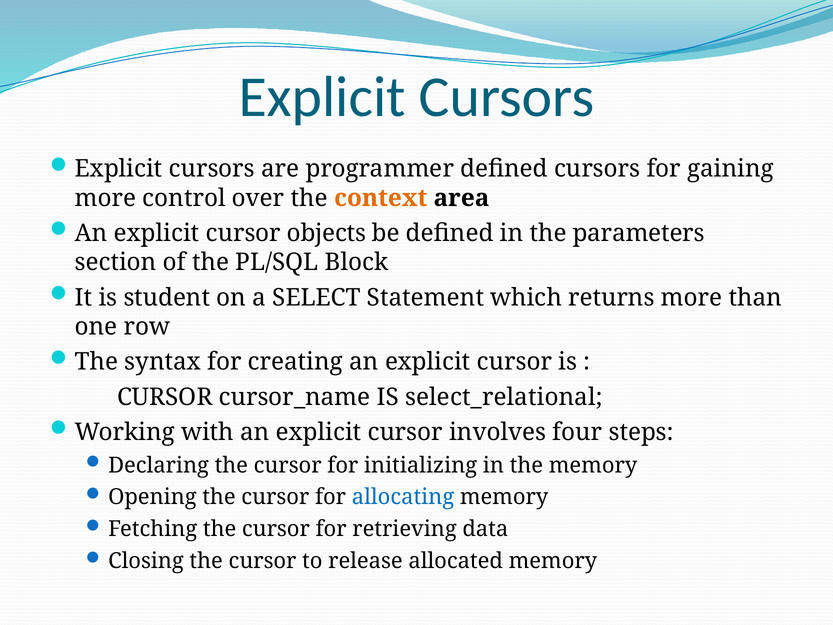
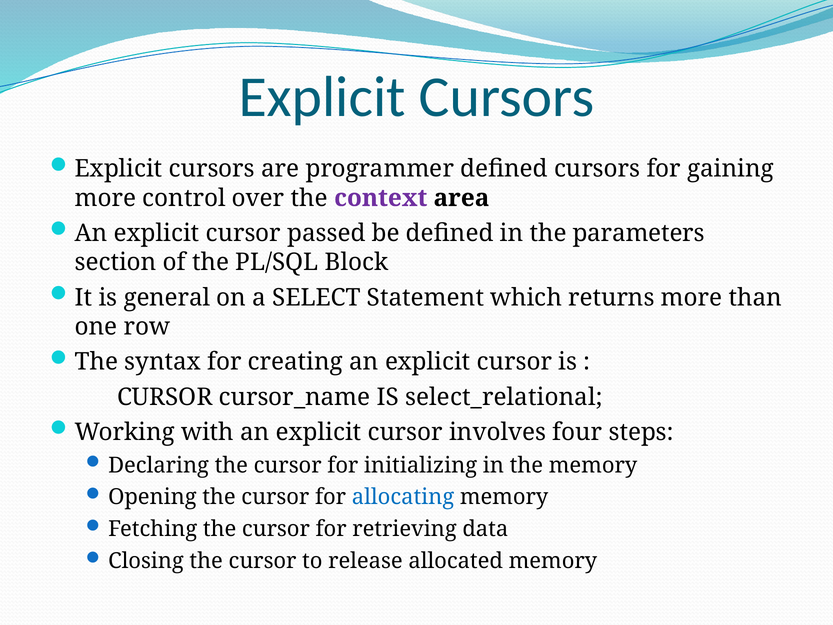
context colour: orange -> purple
objects: objects -> passed
student: student -> general
